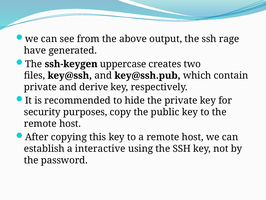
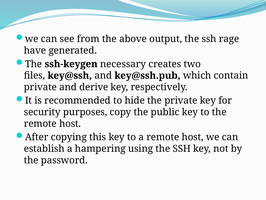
uppercase: uppercase -> necessary
interactive: interactive -> hampering
